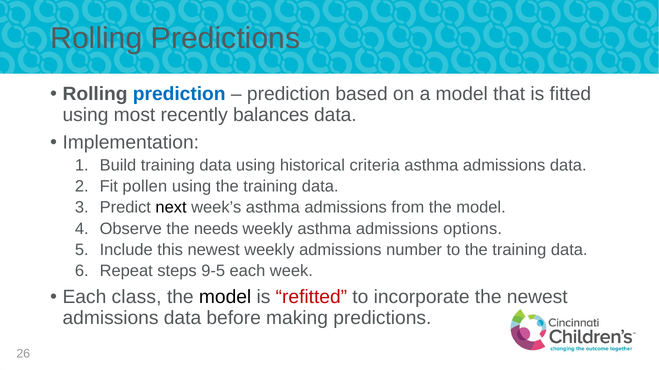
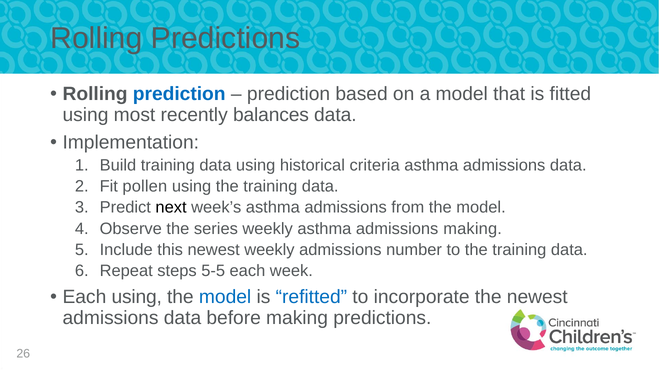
needs: needs -> series
admissions options: options -> making
9-5: 9-5 -> 5-5
Each class: class -> using
model at (225, 298) colour: black -> blue
refitted colour: red -> blue
